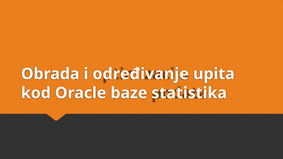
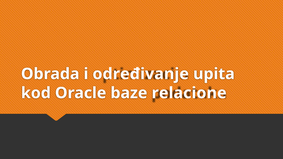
statistika: statistika -> relacione
